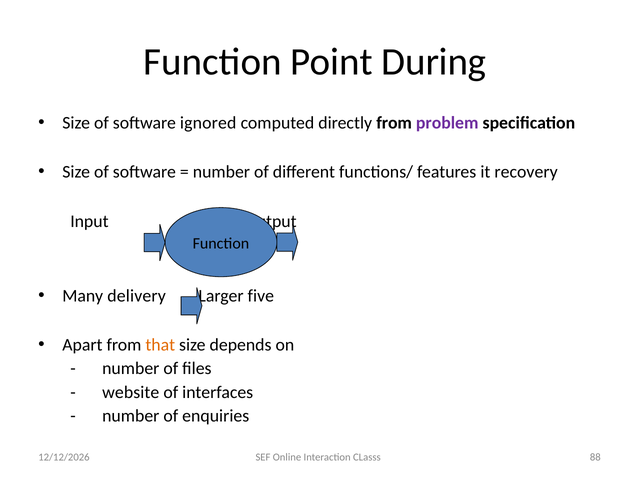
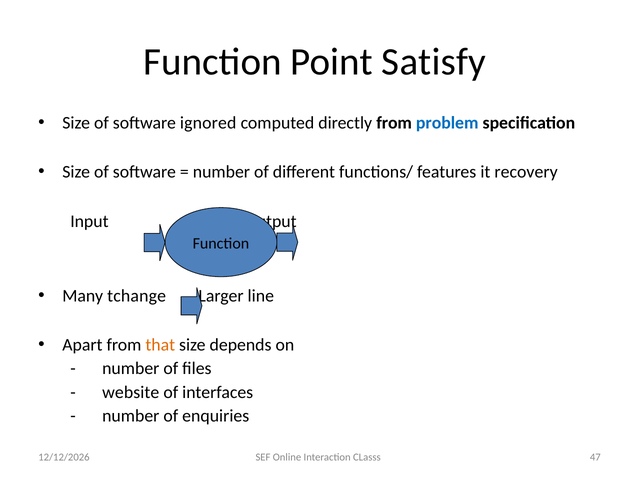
During: During -> Satisfy
problem colour: purple -> blue
delivery: delivery -> tchange
five: five -> line
88: 88 -> 47
